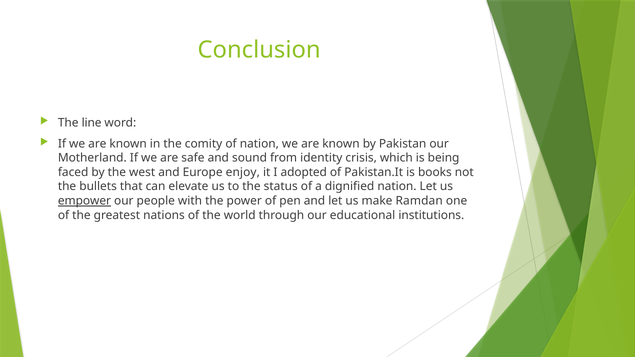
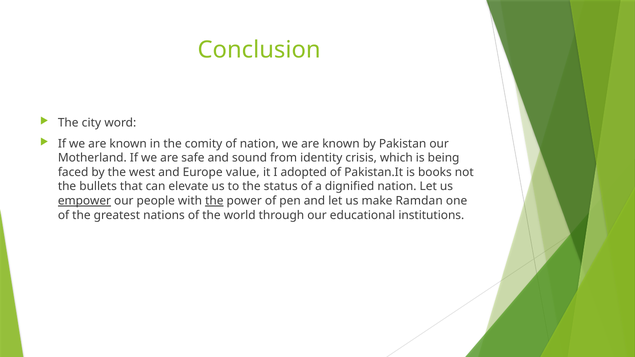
line: line -> city
enjoy: enjoy -> value
the at (214, 201) underline: none -> present
